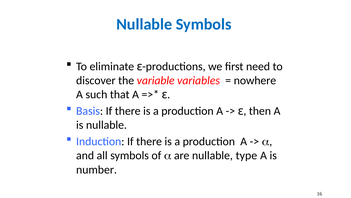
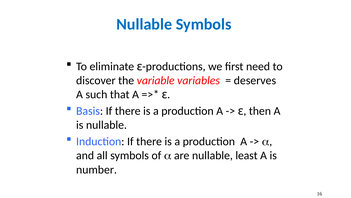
nowhere: nowhere -> deserves
type: type -> least
